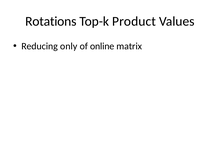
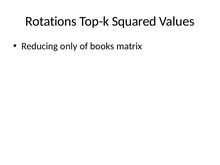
Product: Product -> Squared
online: online -> books
